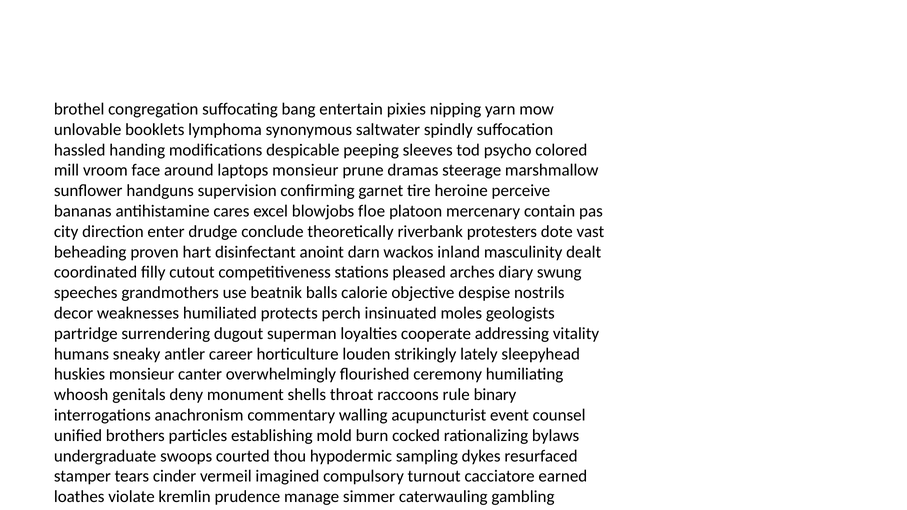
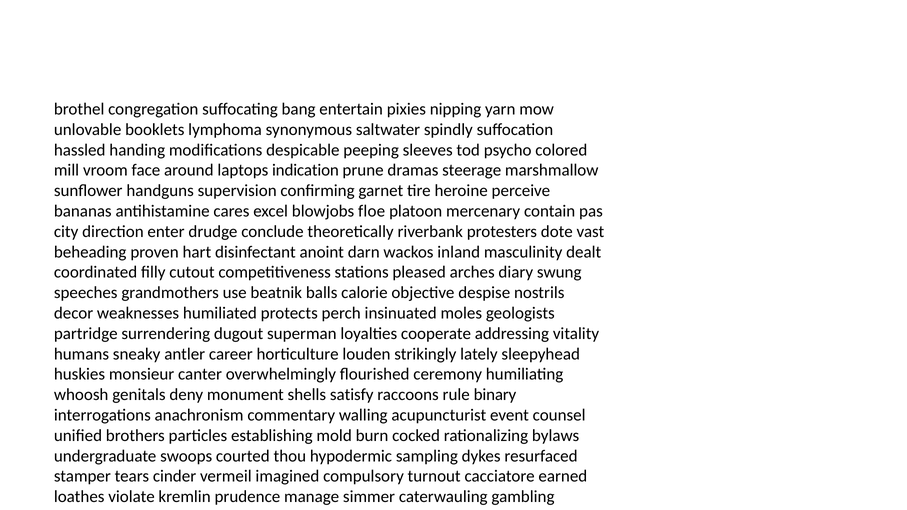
laptops monsieur: monsieur -> indication
throat: throat -> satisfy
